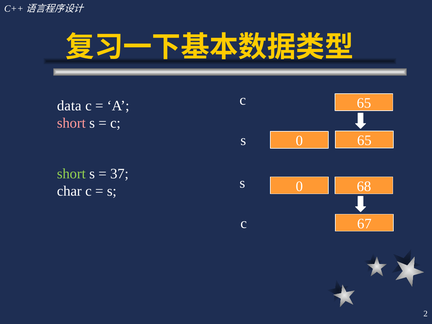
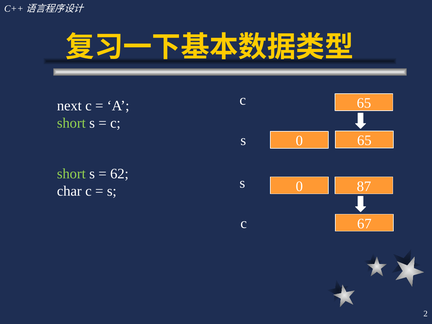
data: data -> next
short at (71, 123) colour: pink -> light green
37: 37 -> 62
68: 68 -> 87
